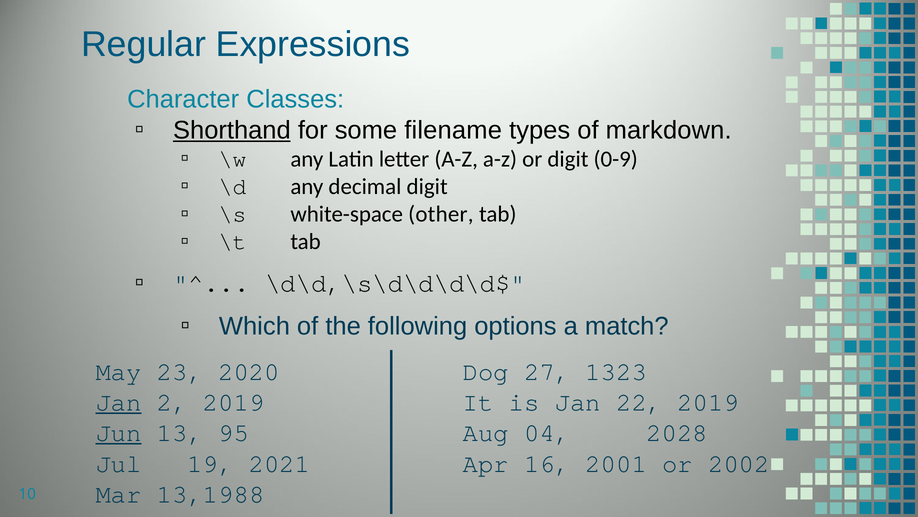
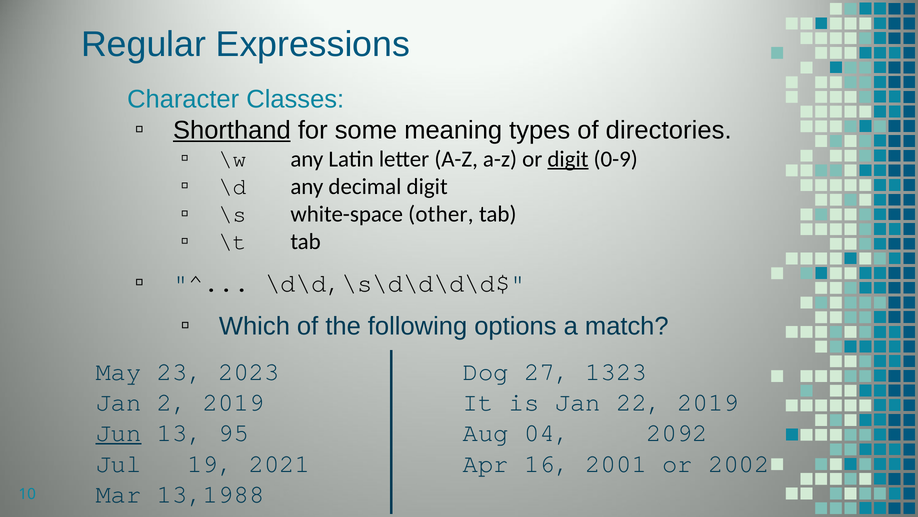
filename: filename -> meaning
markdown: markdown -> directories
digit at (568, 159) underline: none -> present
2020: 2020 -> 2023
Jan at (119, 402) underline: present -> none
2028: 2028 -> 2092
